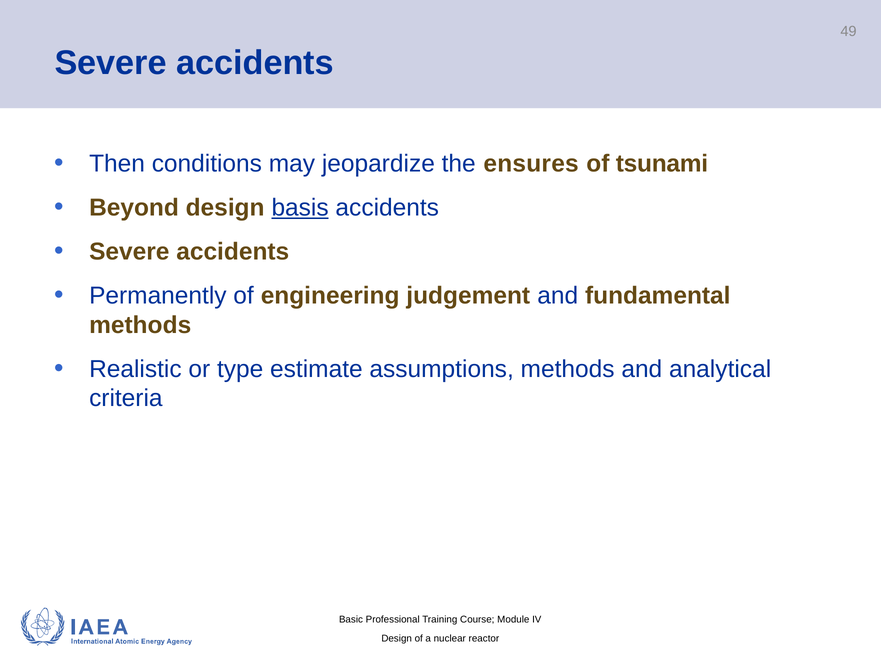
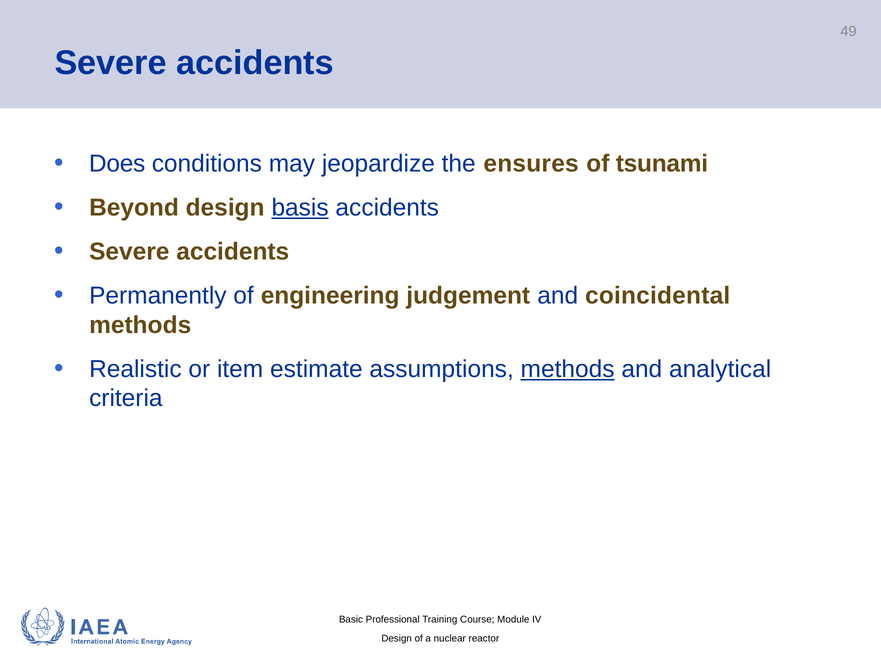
Then: Then -> Does
fundamental: fundamental -> coincidental
type: type -> item
methods at (568, 369) underline: none -> present
